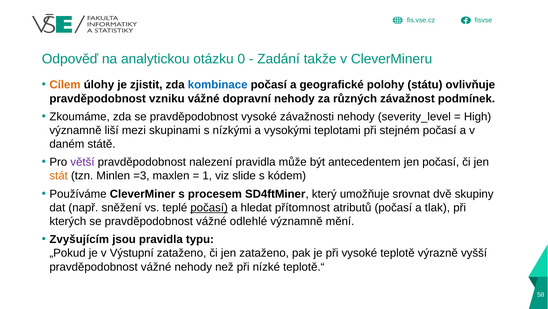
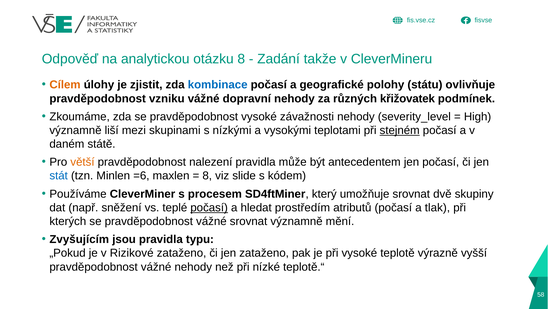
otázku 0: 0 -> 8
závažnost: závažnost -> křižovatek
stejném underline: none -> present
větší colour: purple -> orange
stát colour: orange -> blue
=3: =3 -> =6
1 at (207, 175): 1 -> 8
přítomnost: přítomnost -> prostředím
vážné odlehlé: odlehlé -> srovnat
Výstupní: Výstupní -> Rizikové
